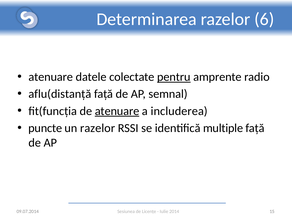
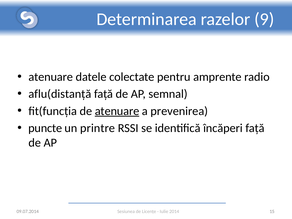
6: 6 -> 9
pentru underline: present -> none
includerea: includerea -> prevenirea
un razelor: razelor -> printre
multiple: multiple -> încăperi
